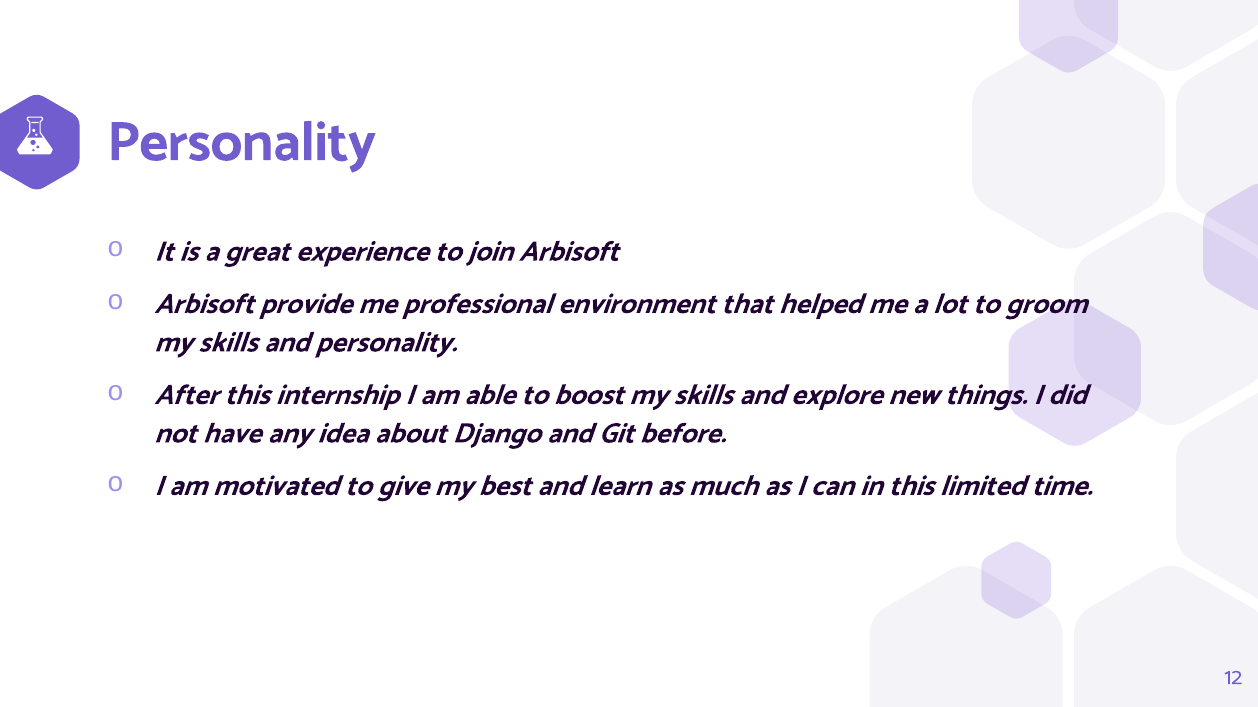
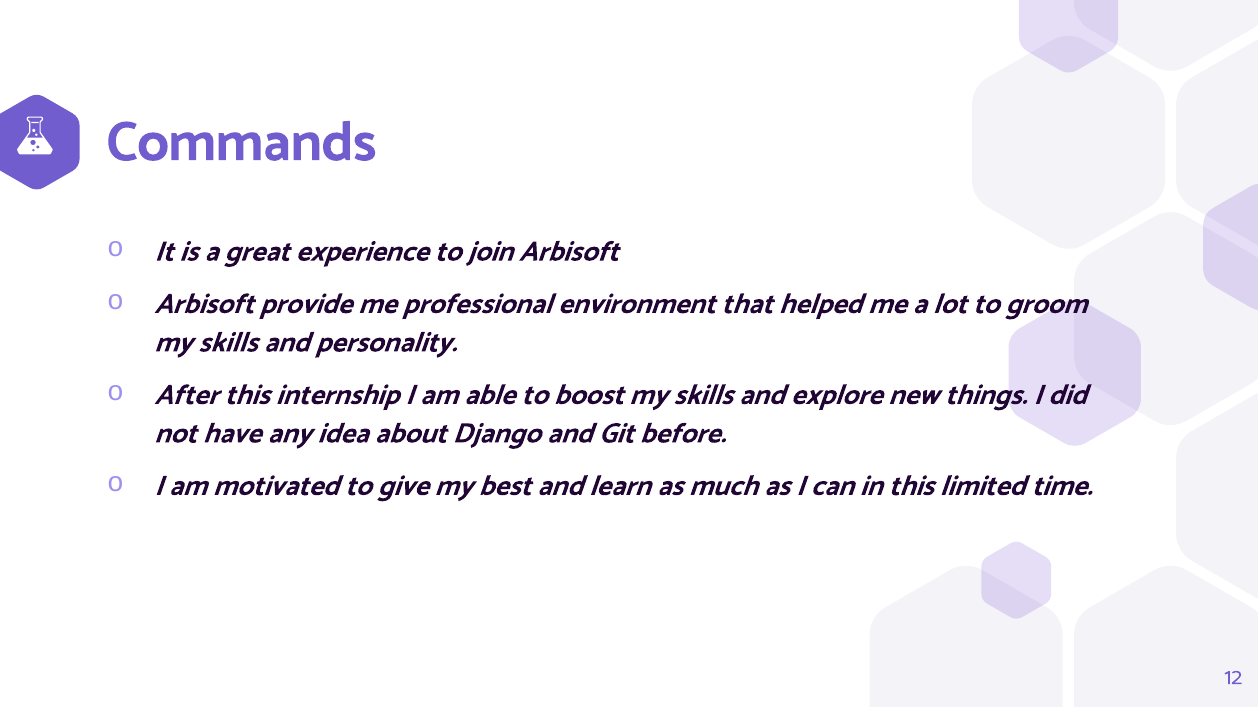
Personality at (241, 142): Personality -> Commands
